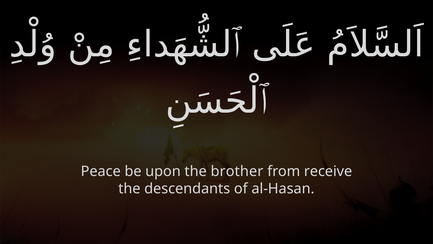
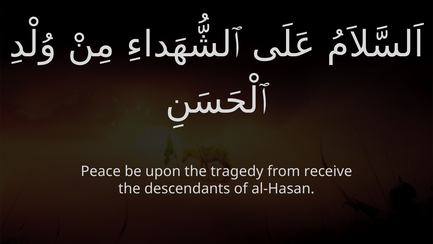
brother: brother -> tragedy
